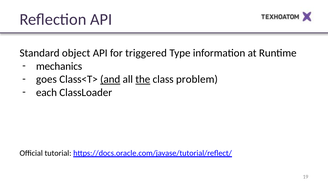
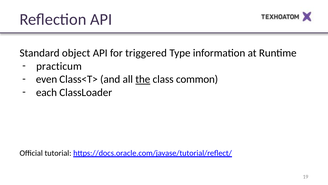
mechanics: mechanics -> practicum
goes: goes -> even
and underline: present -> none
problem: problem -> common
